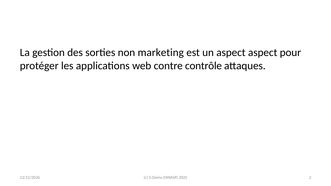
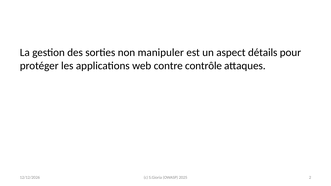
marketing: marketing -> manipuler
aspect aspect: aspect -> détails
